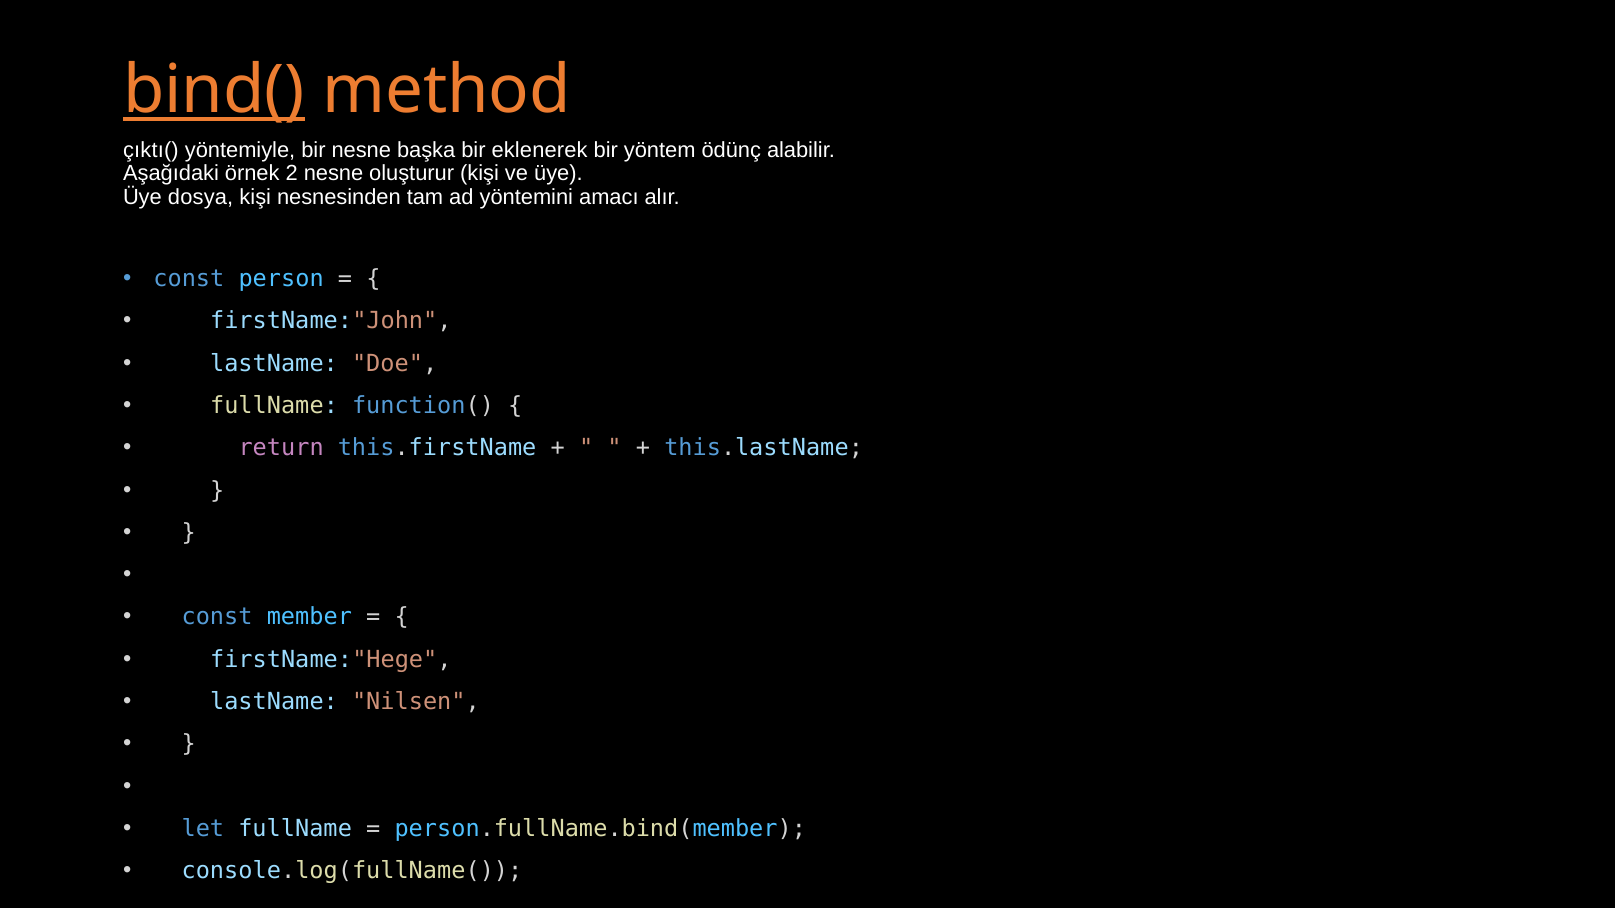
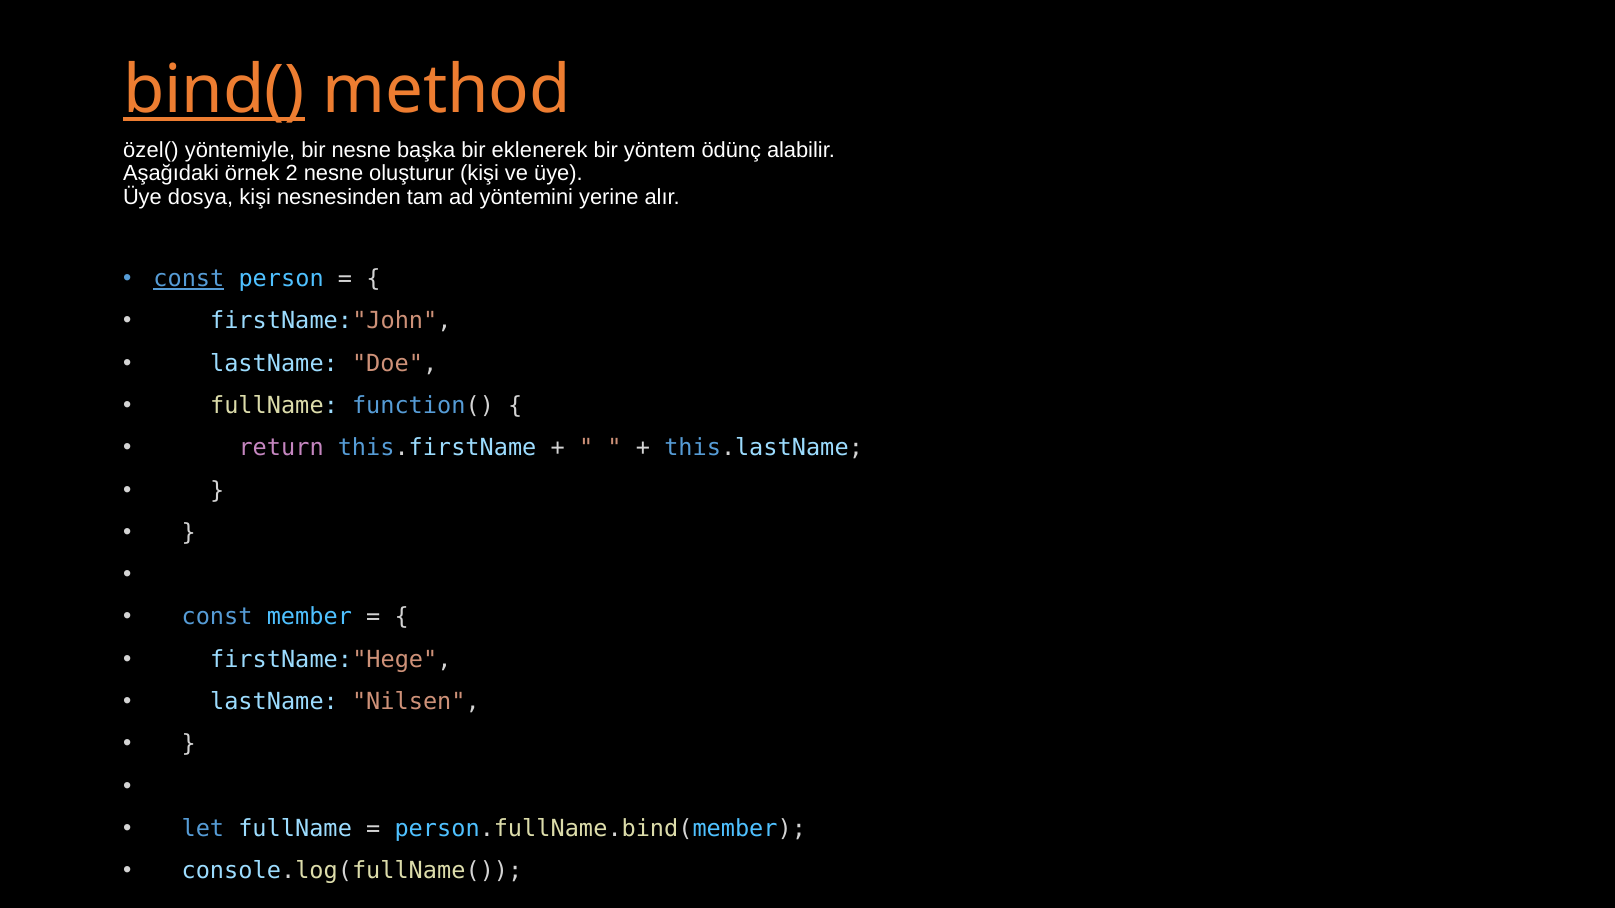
çıktı(: çıktı( -> özel(
amacı: amacı -> yerine
const at (189, 279) underline: none -> present
